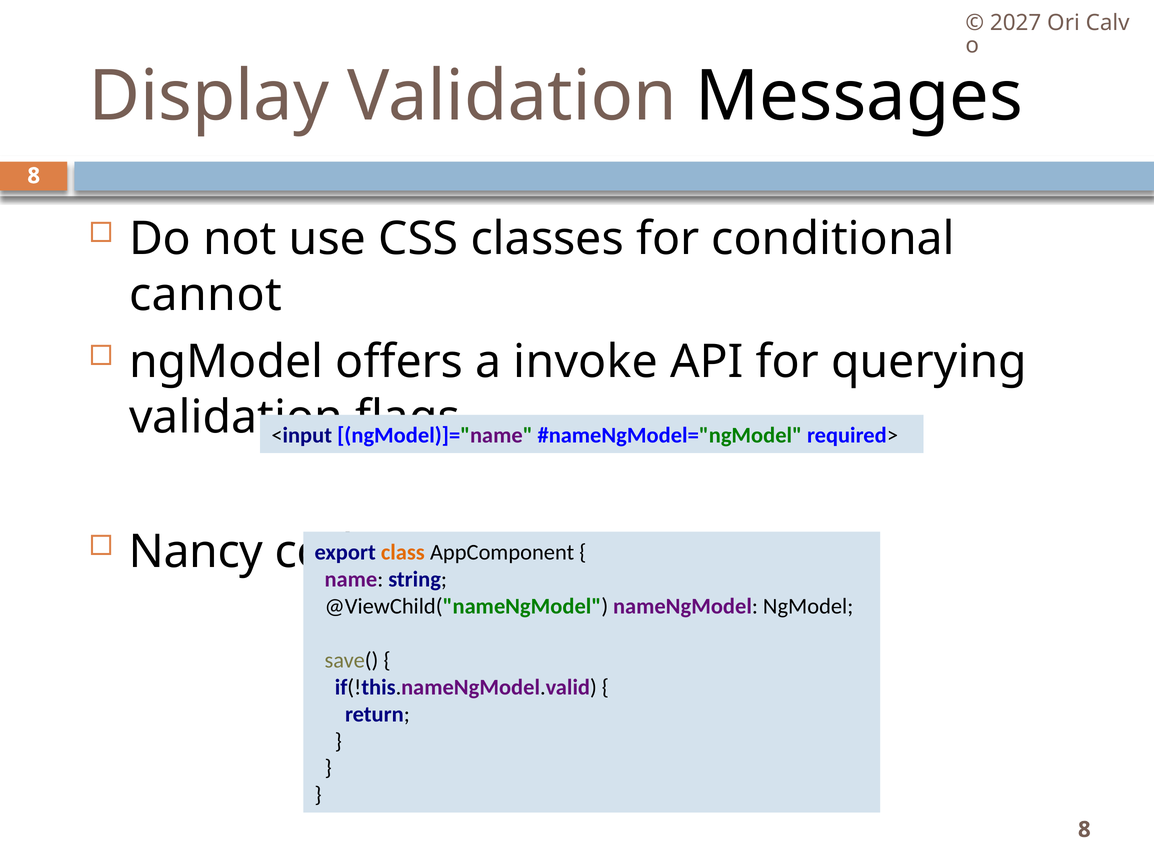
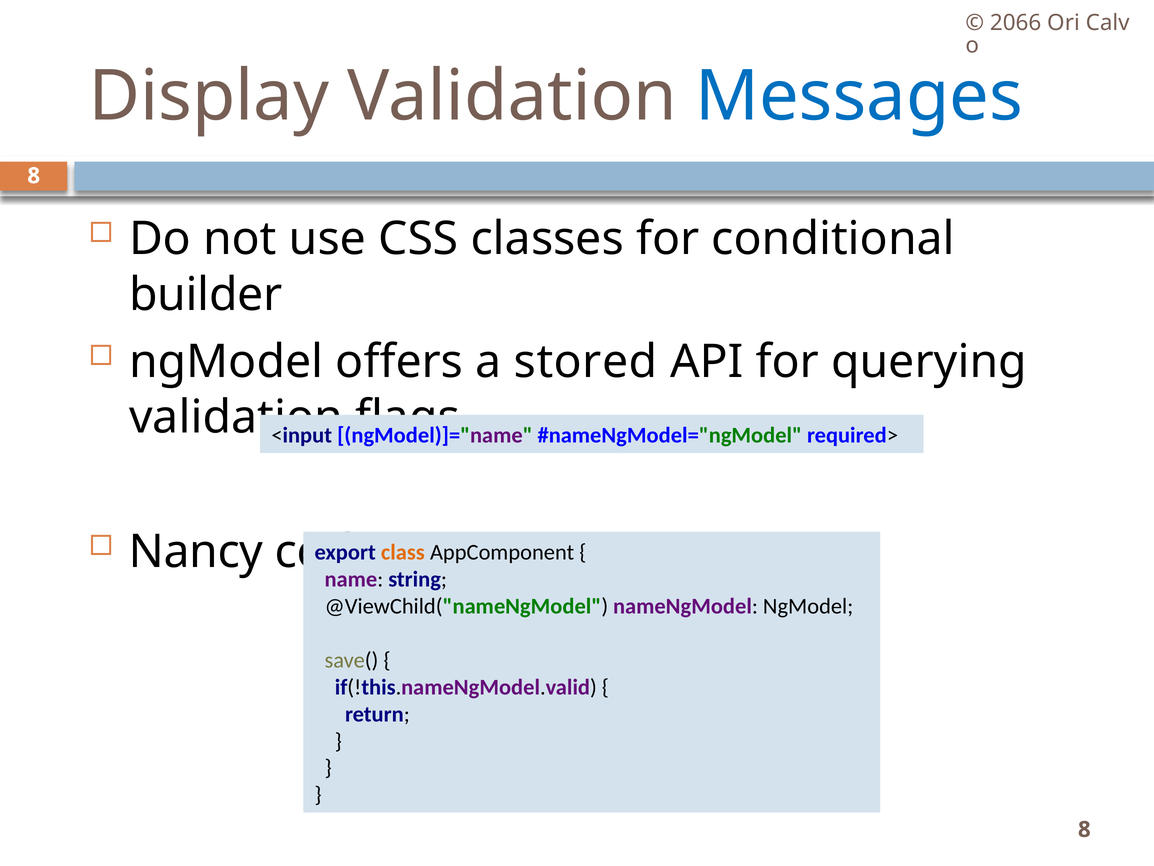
2027: 2027 -> 2066
Messages colour: black -> blue
cannot: cannot -> builder
invoke: invoke -> stored
